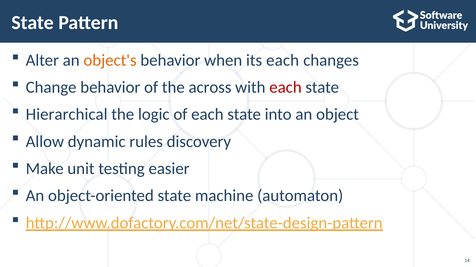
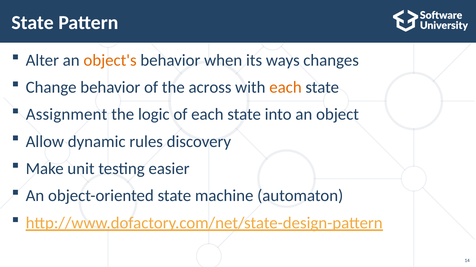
its each: each -> ways
each at (286, 88) colour: red -> orange
Hierarchical: Hierarchical -> Assignment
